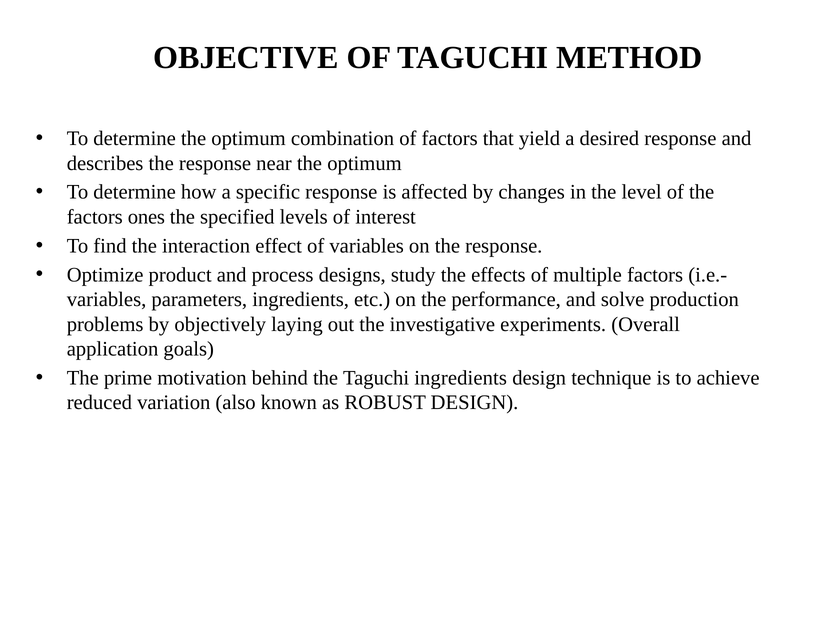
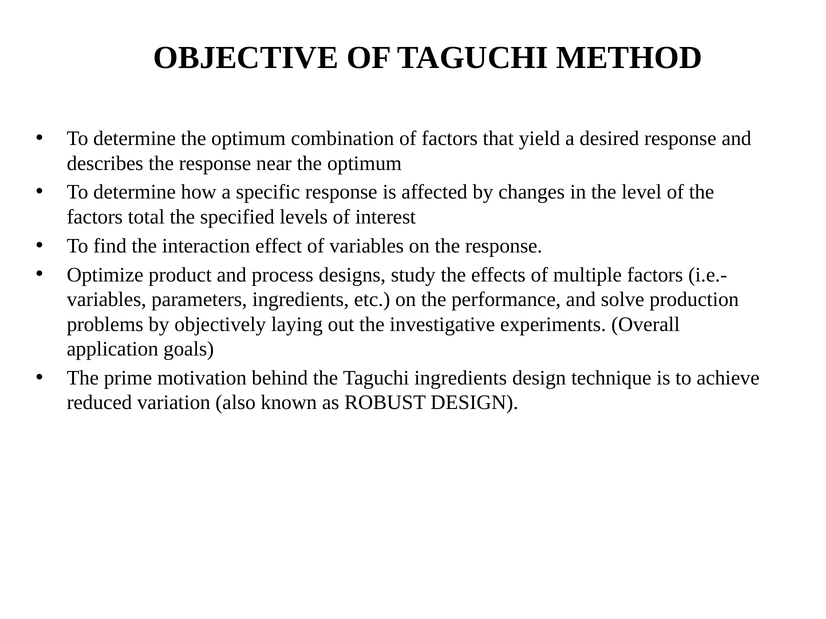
ones: ones -> total
